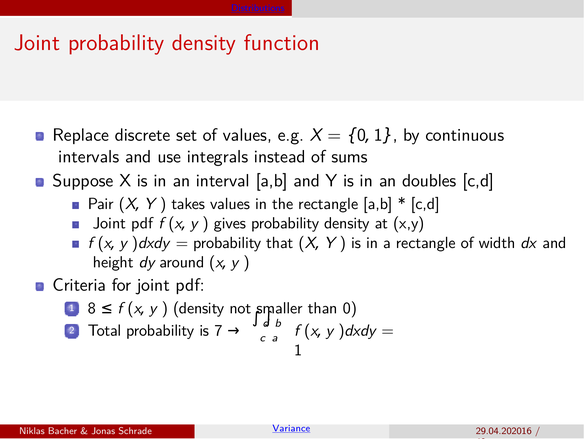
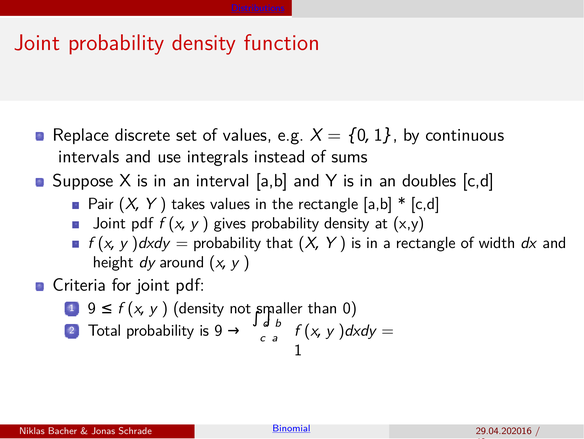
1 8: 8 -> 9
is 7: 7 -> 9
Variance: Variance -> Binomial
